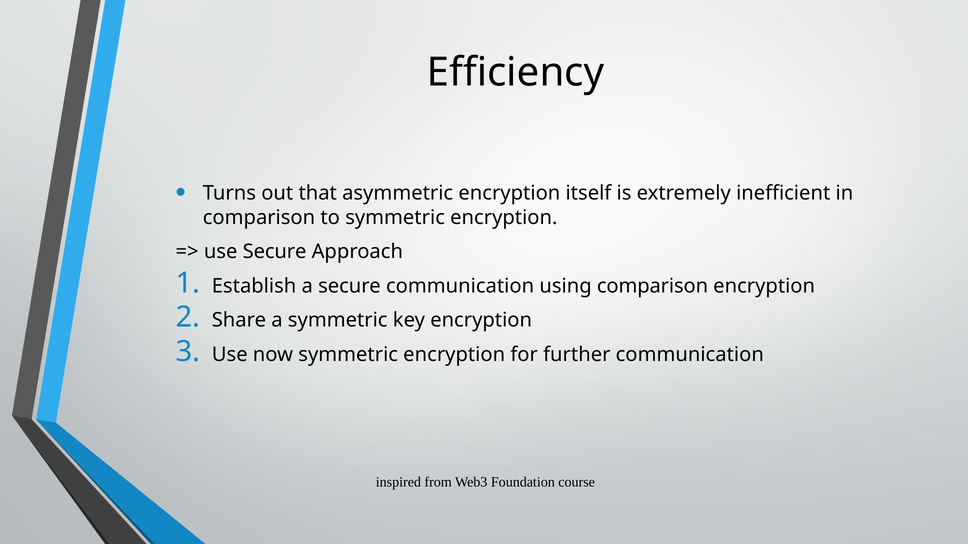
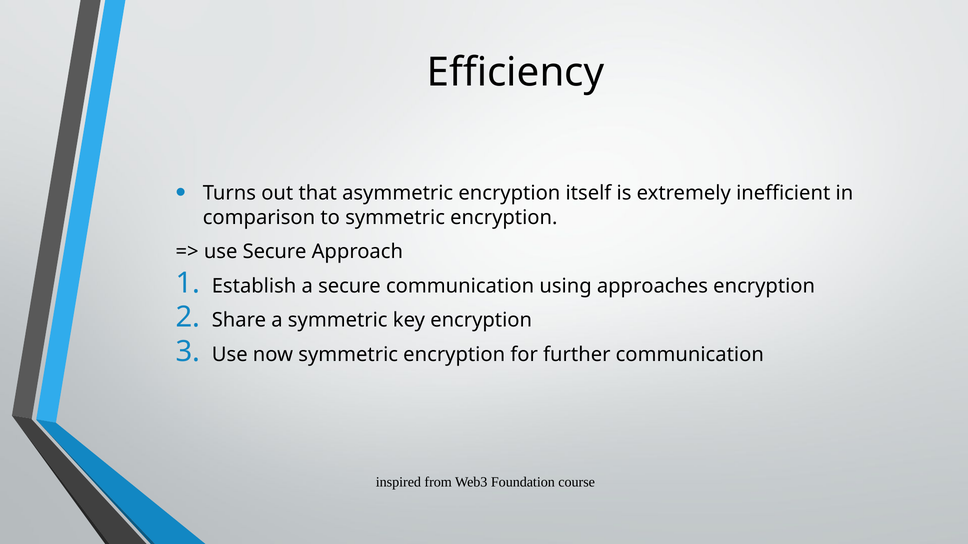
using comparison: comparison -> approaches
